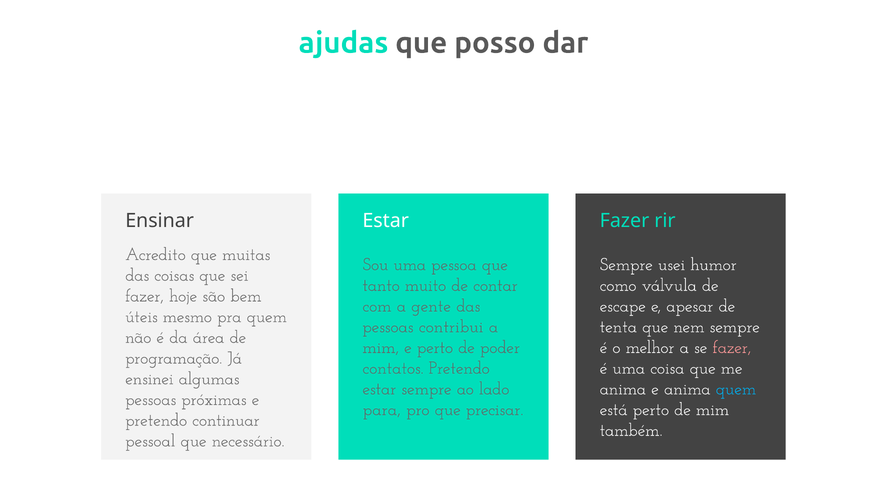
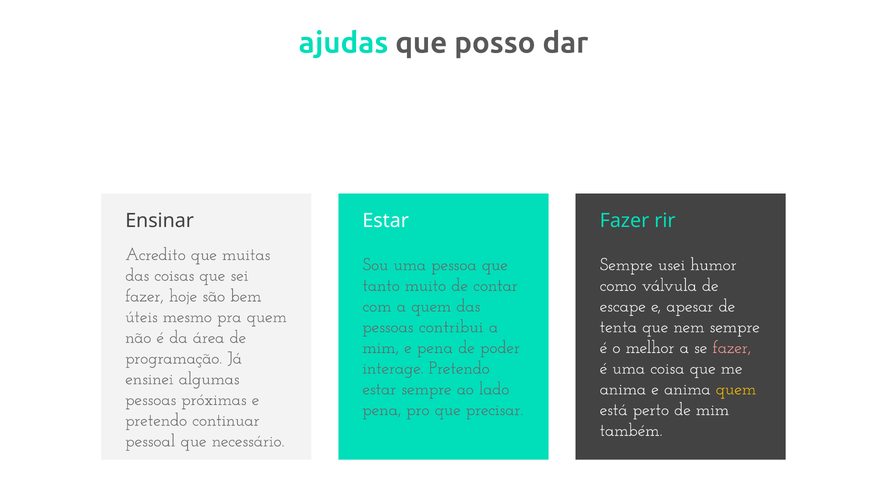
a gente: gente -> quem
e perto: perto -> pena
contatos: contatos -> interage
quem at (736, 389) colour: light blue -> yellow
para at (382, 409): para -> pena
